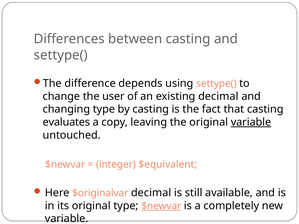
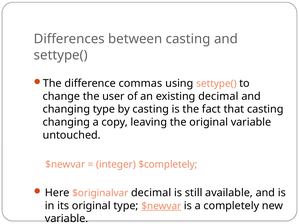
depends: depends -> commas
evaluates at (66, 122): evaluates -> changing
variable at (251, 122) underline: present -> none
$equivalent: $equivalent -> $completely
